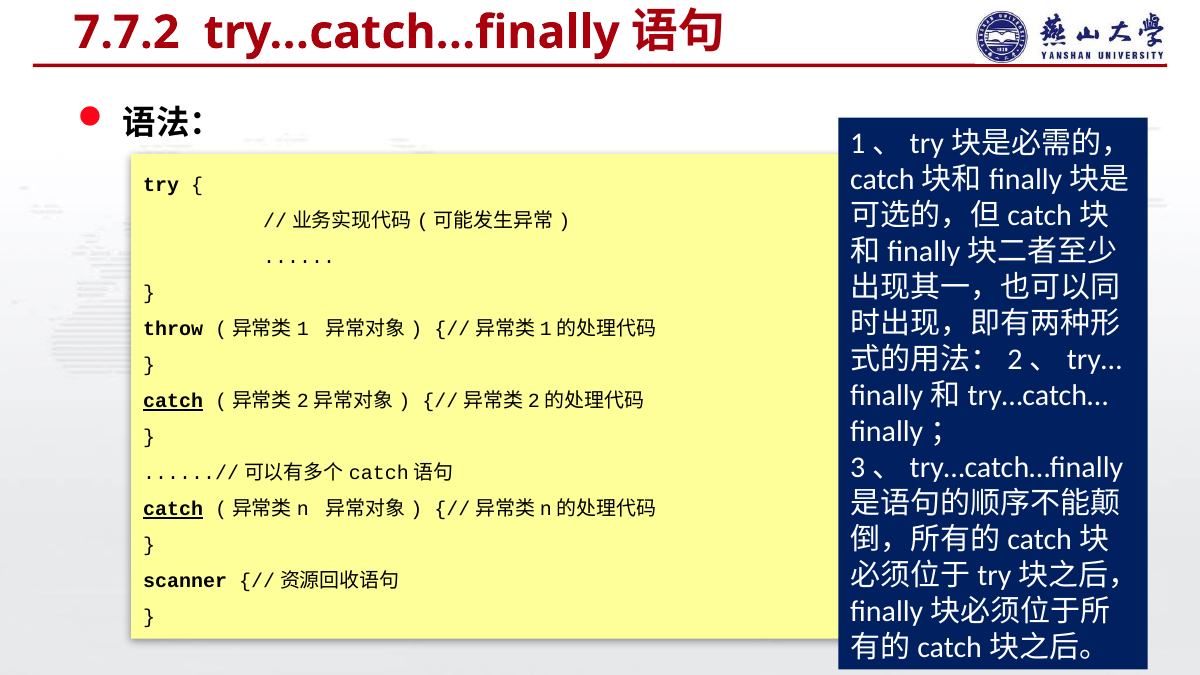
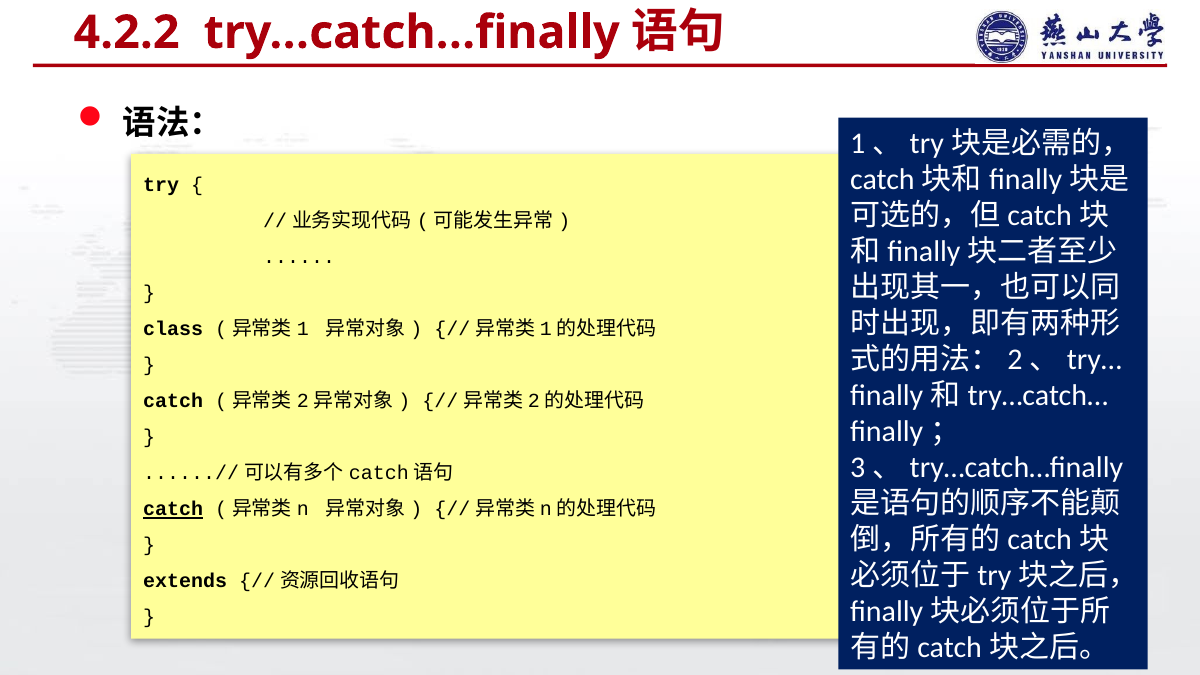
7.7.2: 7.7.2 -> 4.2.2
throw: throw -> class
catch at (173, 401) underline: present -> none
scanner: scanner -> extends
